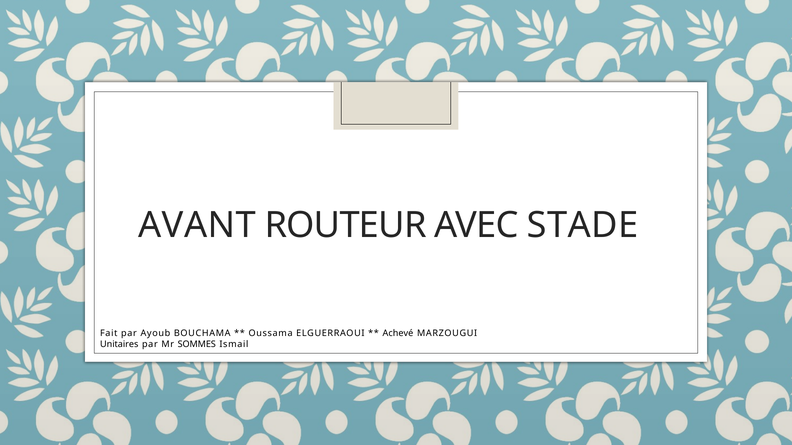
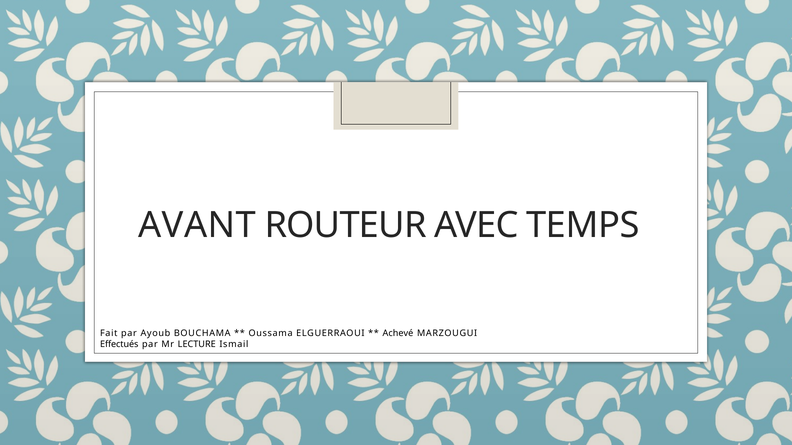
STADE: STADE -> TEMPS
Unitaires: Unitaires -> Effectués
SOMMES: SOMMES -> LECTURE
